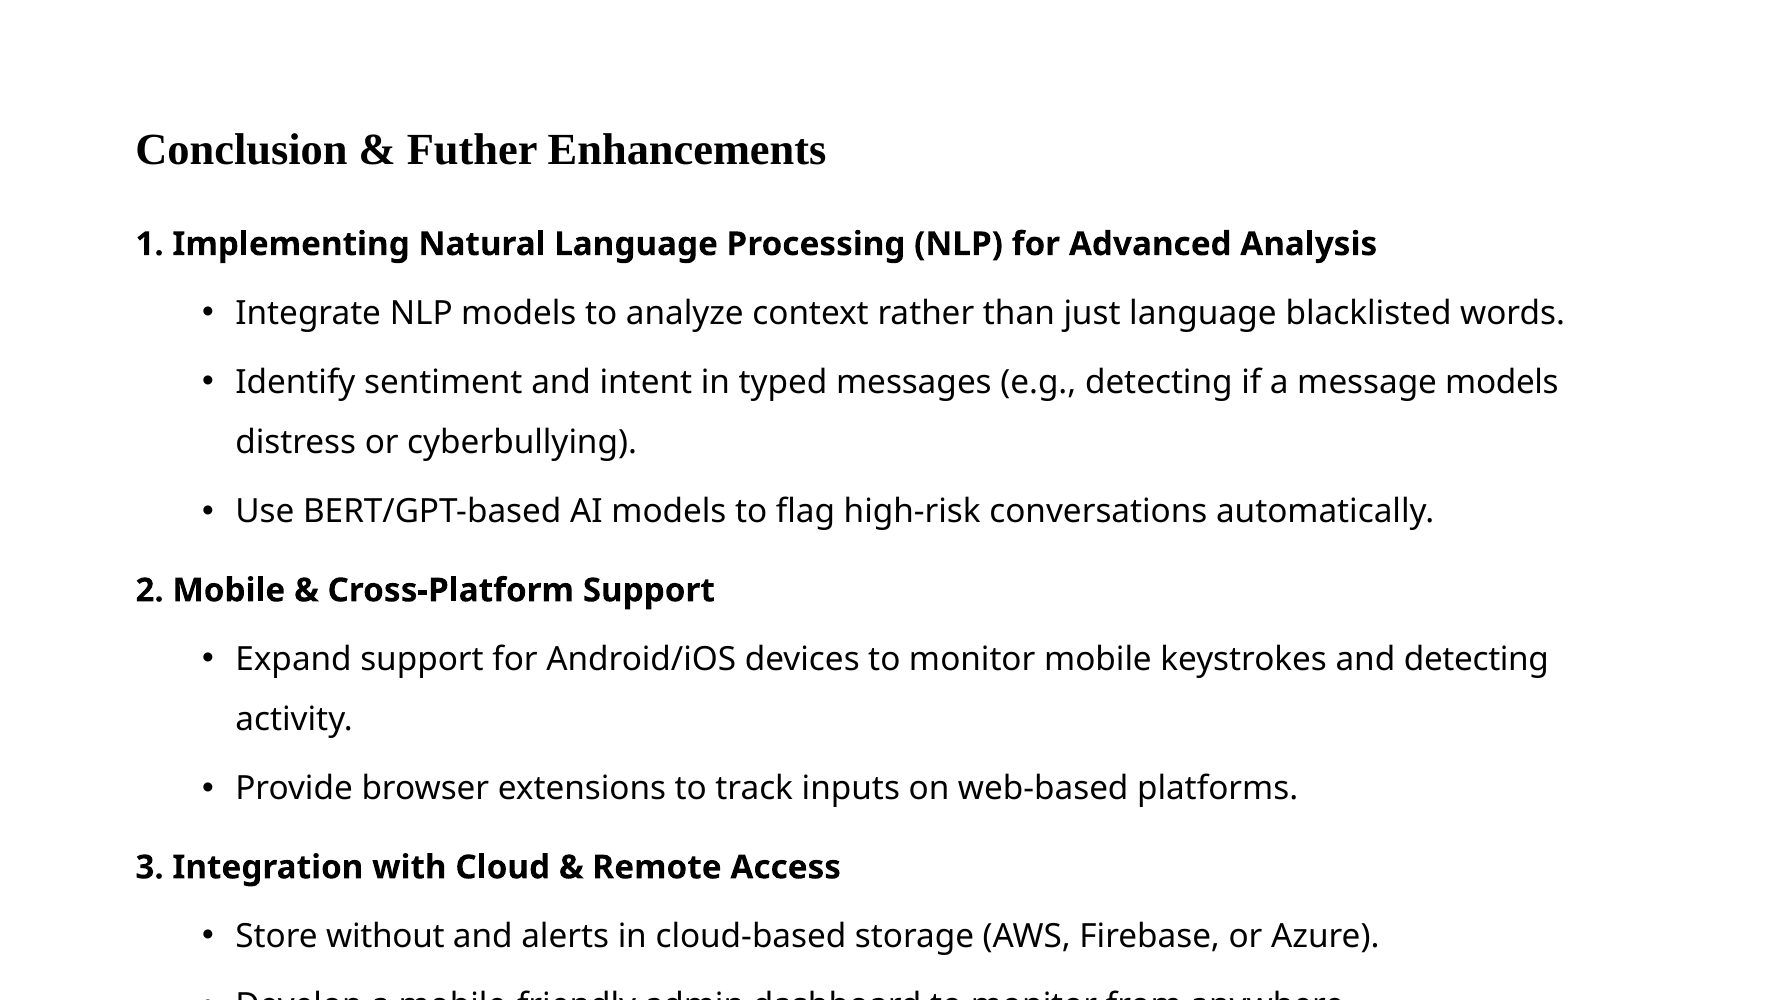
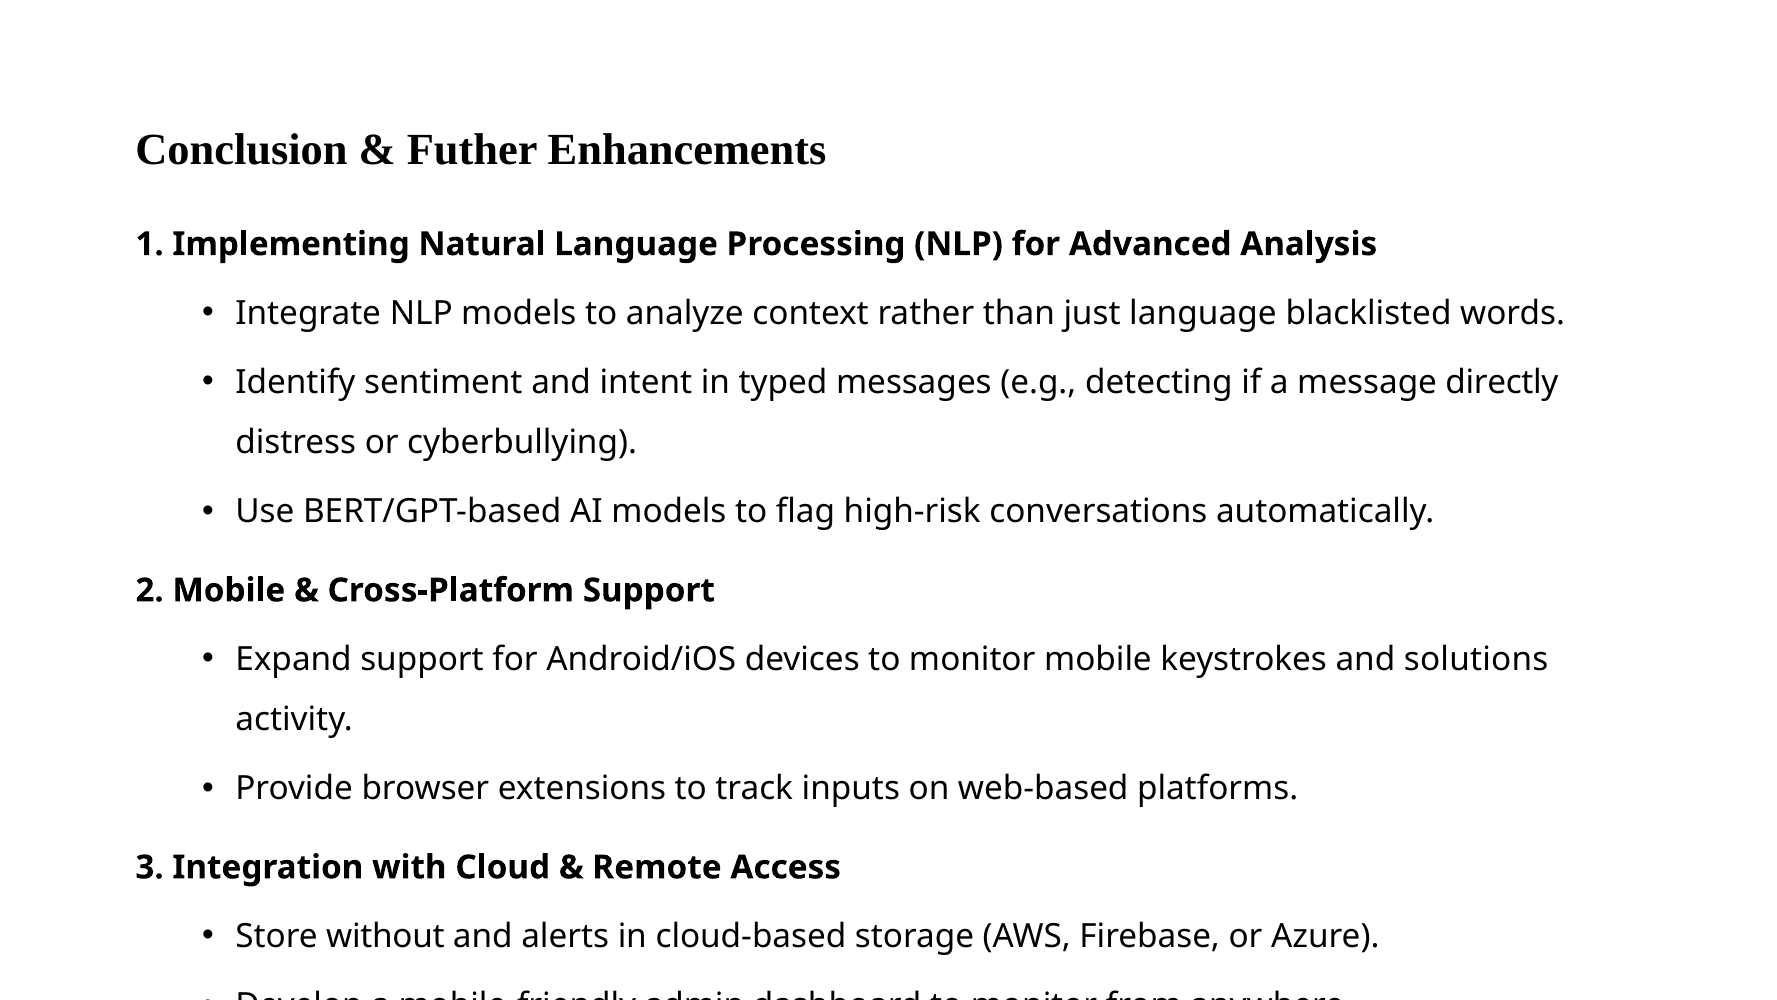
message models: models -> directly
and detecting: detecting -> solutions
